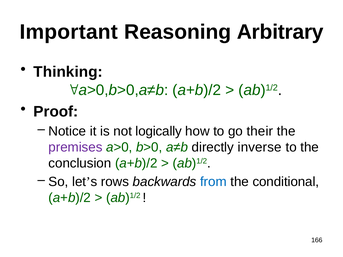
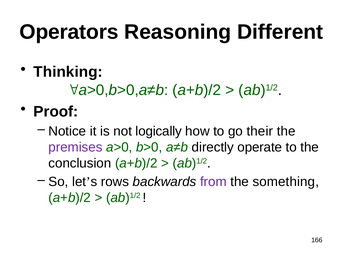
Important: Important -> Operators
Arbitrary: Arbitrary -> Different
inverse: inverse -> operate
from colour: blue -> purple
conditional: conditional -> something
